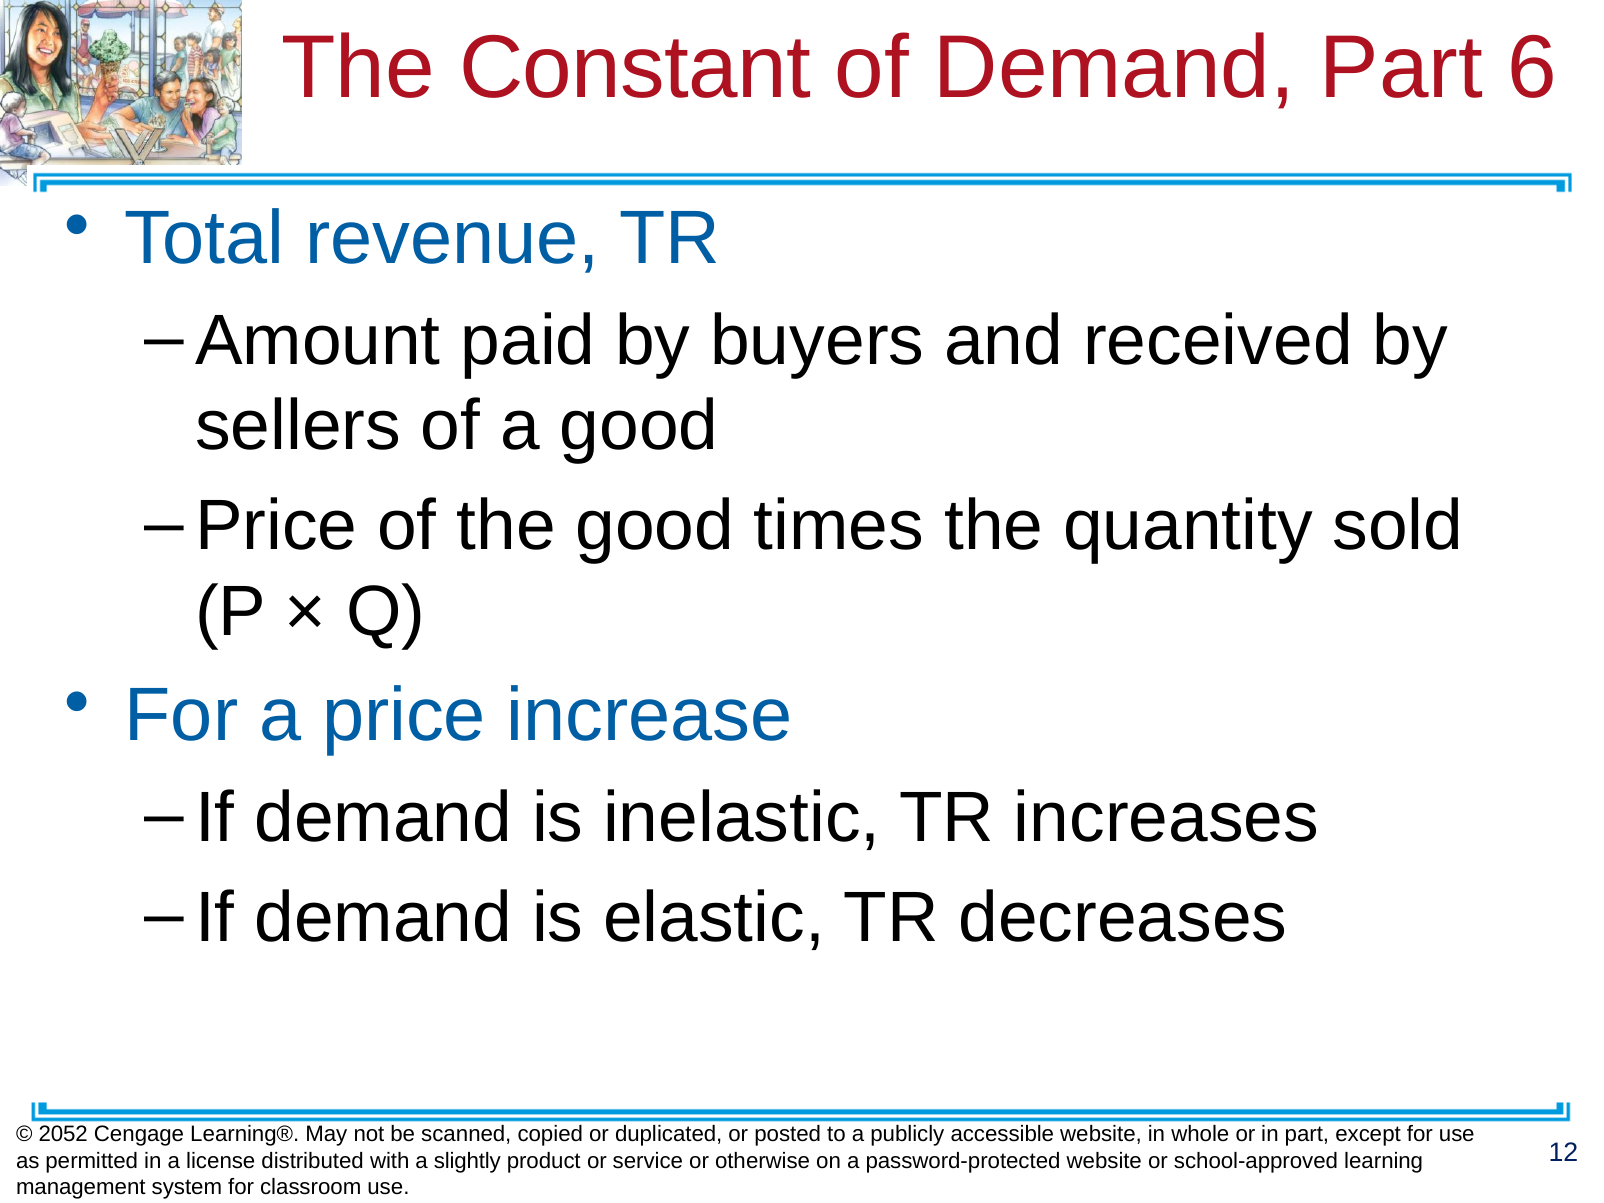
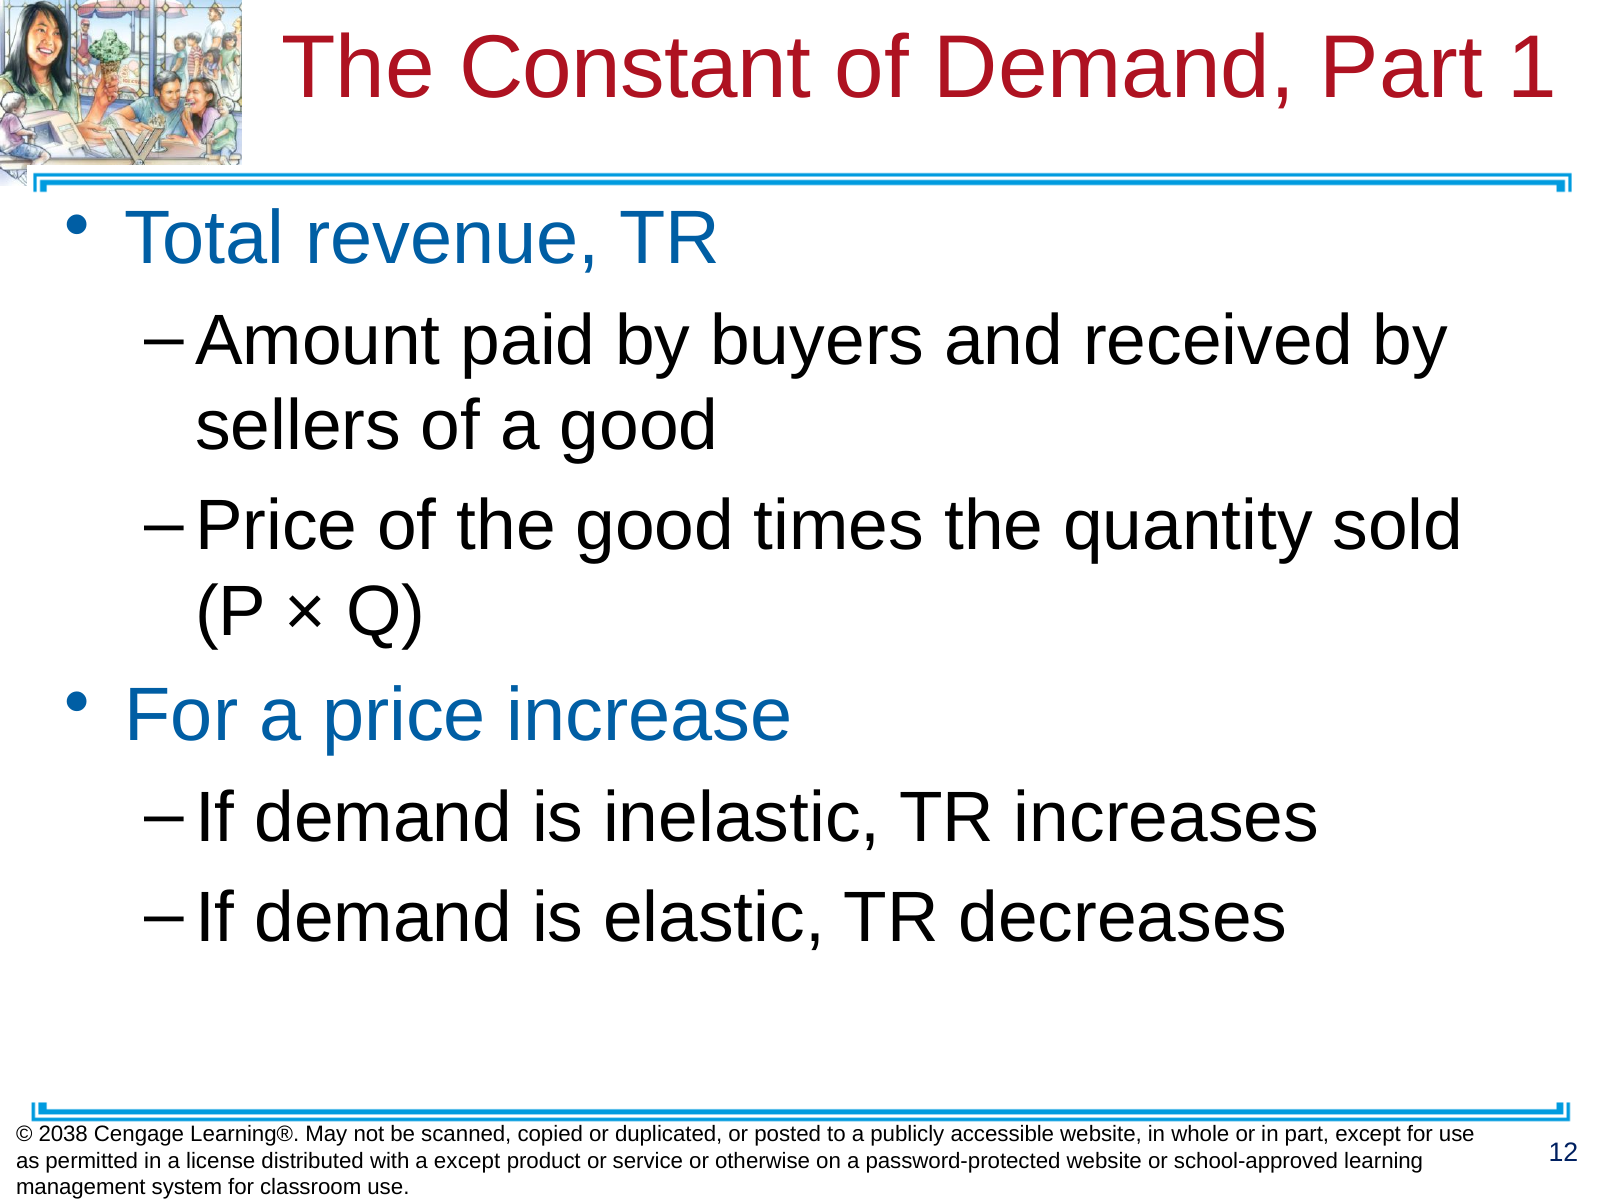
6: 6 -> 1
2052: 2052 -> 2038
a slightly: slightly -> except
